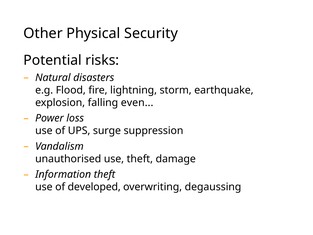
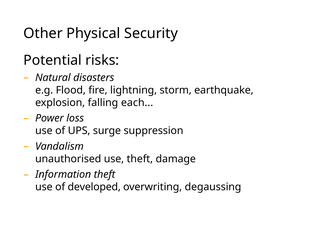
even: even -> each
